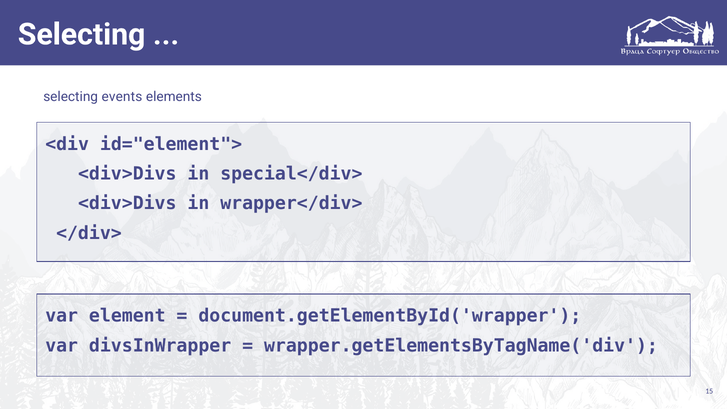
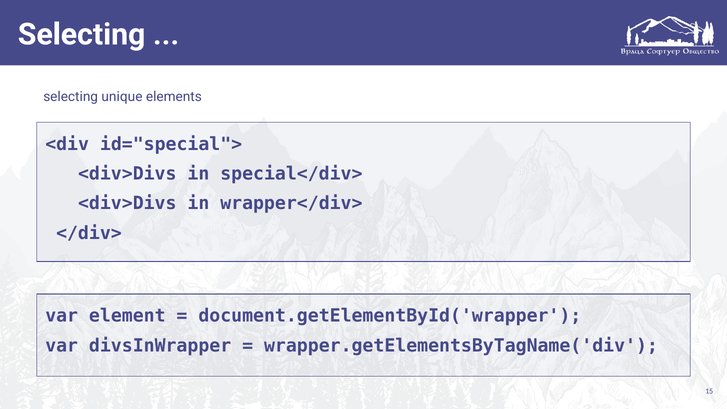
events: events -> unique
id="element">: id="element"> -> id="special">
